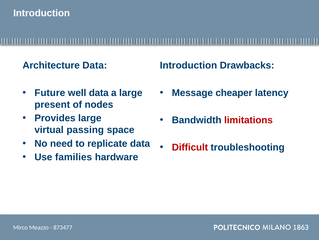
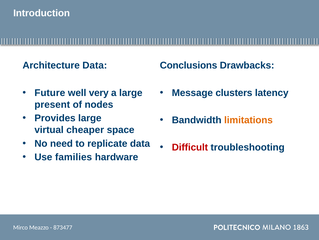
Introduction at (188, 65): Introduction -> Conclusions
well data: data -> very
cheaper: cheaper -> clusters
limitations colour: red -> orange
passing: passing -> cheaper
